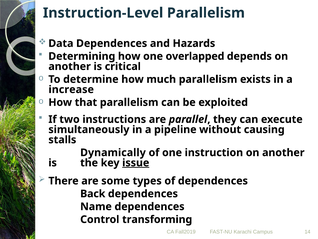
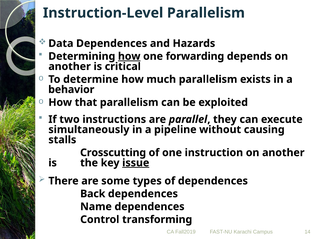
how at (129, 56) underline: none -> present
overlapped: overlapped -> forwarding
increase: increase -> behavior
Dynamically: Dynamically -> Crosscutting
